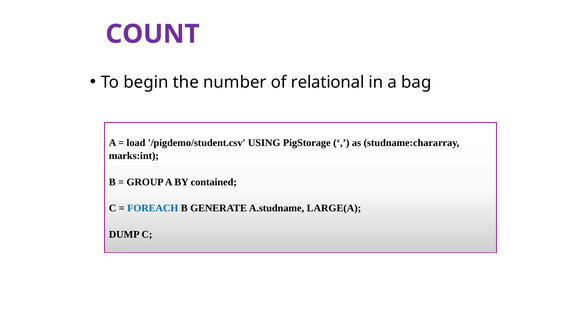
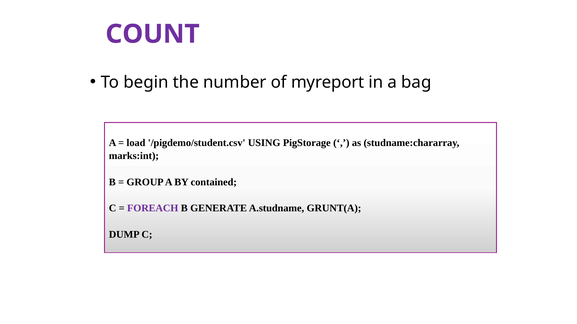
relational: relational -> myreport
FOREACH colour: blue -> purple
LARGE(A: LARGE(A -> GRUNT(A
